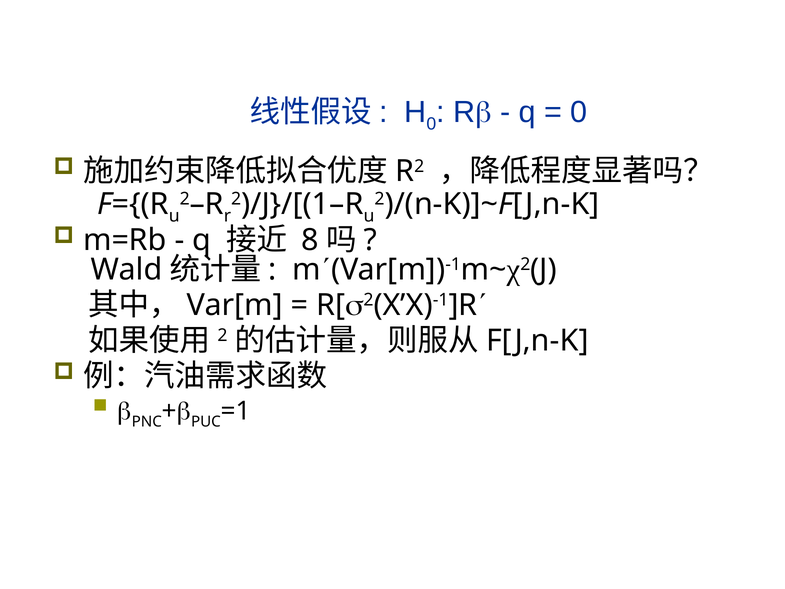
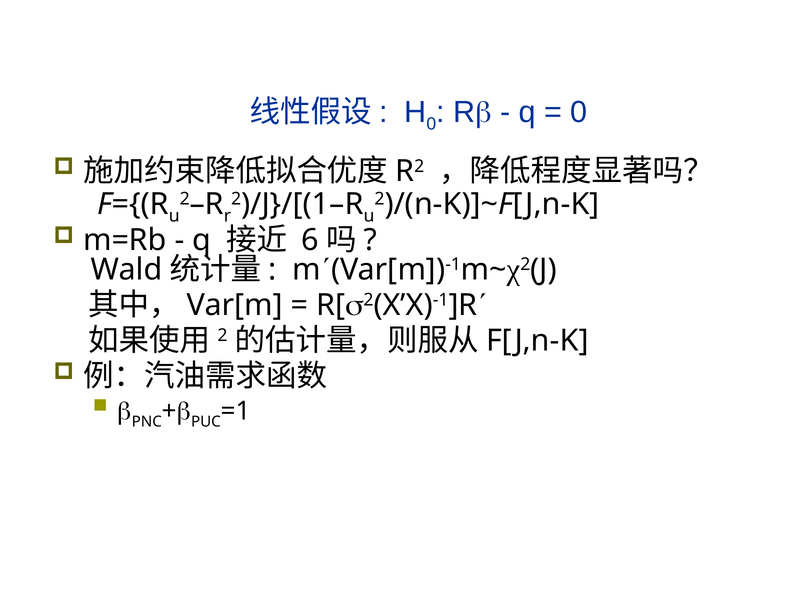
8: 8 -> 6
